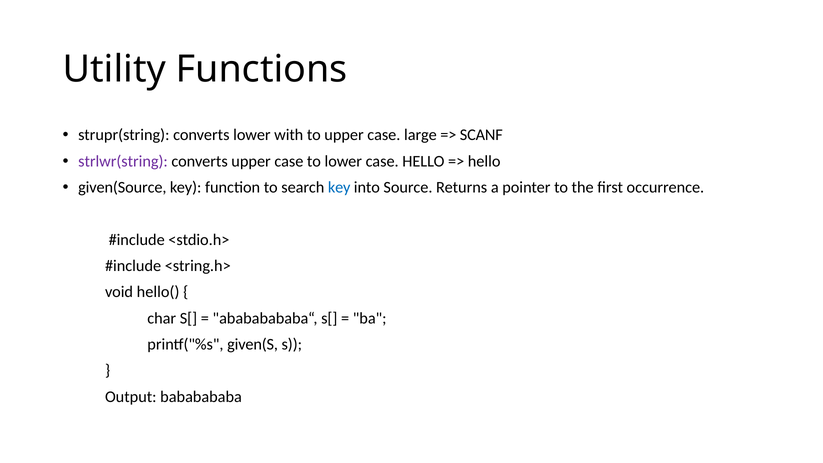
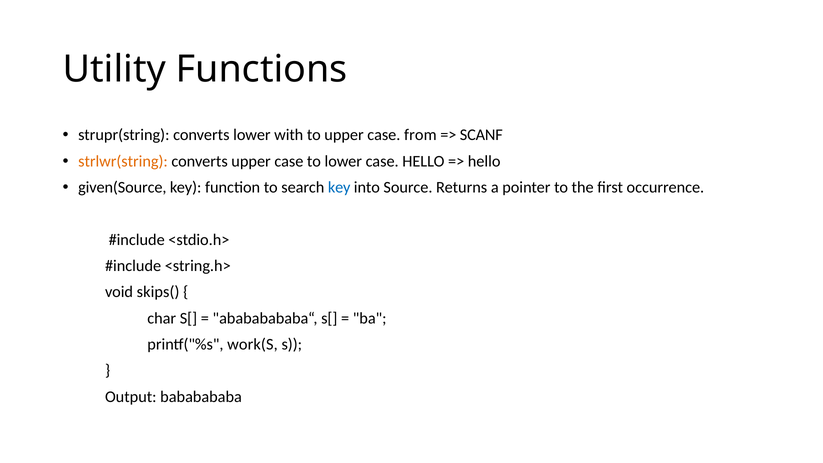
large: large -> from
strlwr(string colour: purple -> orange
hello(: hello( -> skips(
given(S: given(S -> work(S
